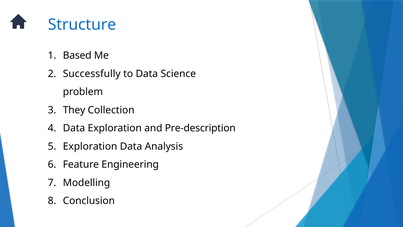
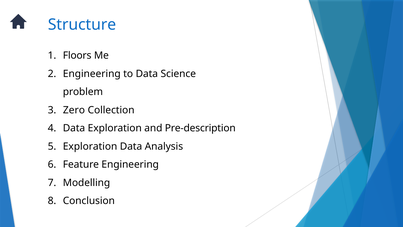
Based: Based -> Floors
2 Successfully: Successfully -> Engineering
They: They -> Zero
